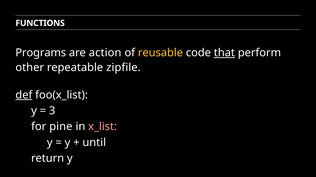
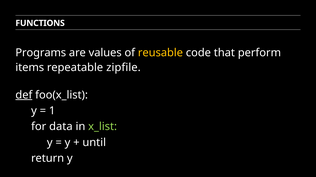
action: action -> values
that underline: present -> none
other: other -> items
3: 3 -> 1
pine: pine -> data
x_list colour: pink -> light green
